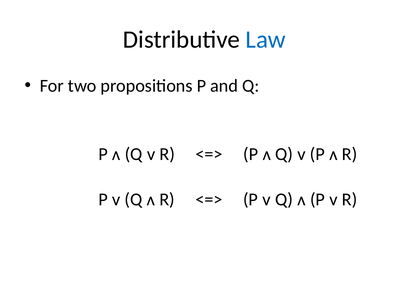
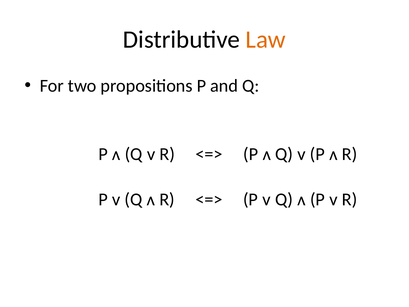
Law colour: blue -> orange
